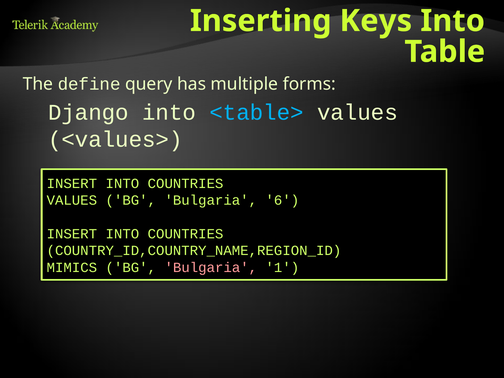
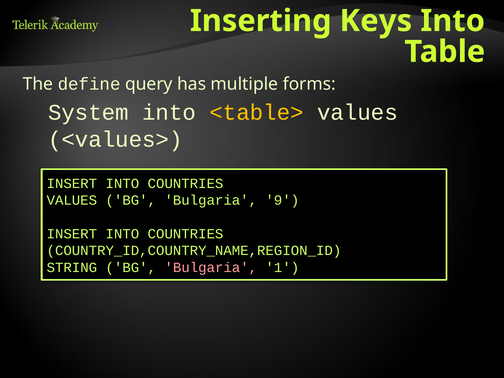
Django: Django -> System
<table> colour: light blue -> yellow
6: 6 -> 9
MIMICS: MIMICS -> STRING
